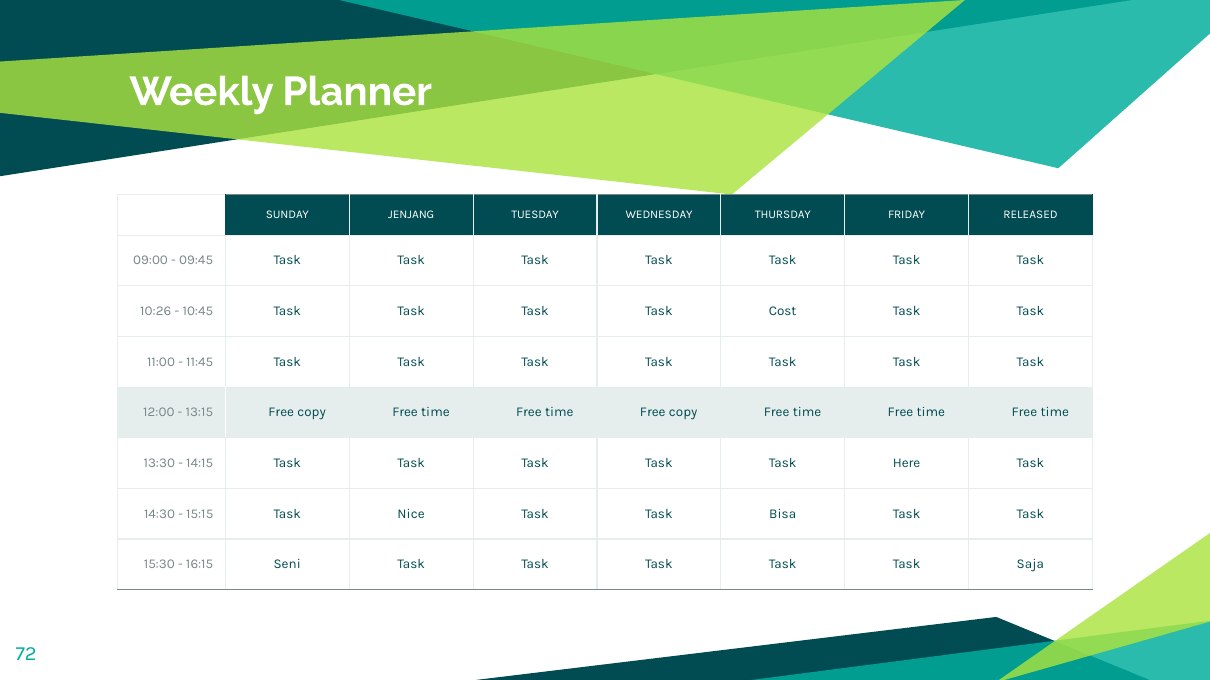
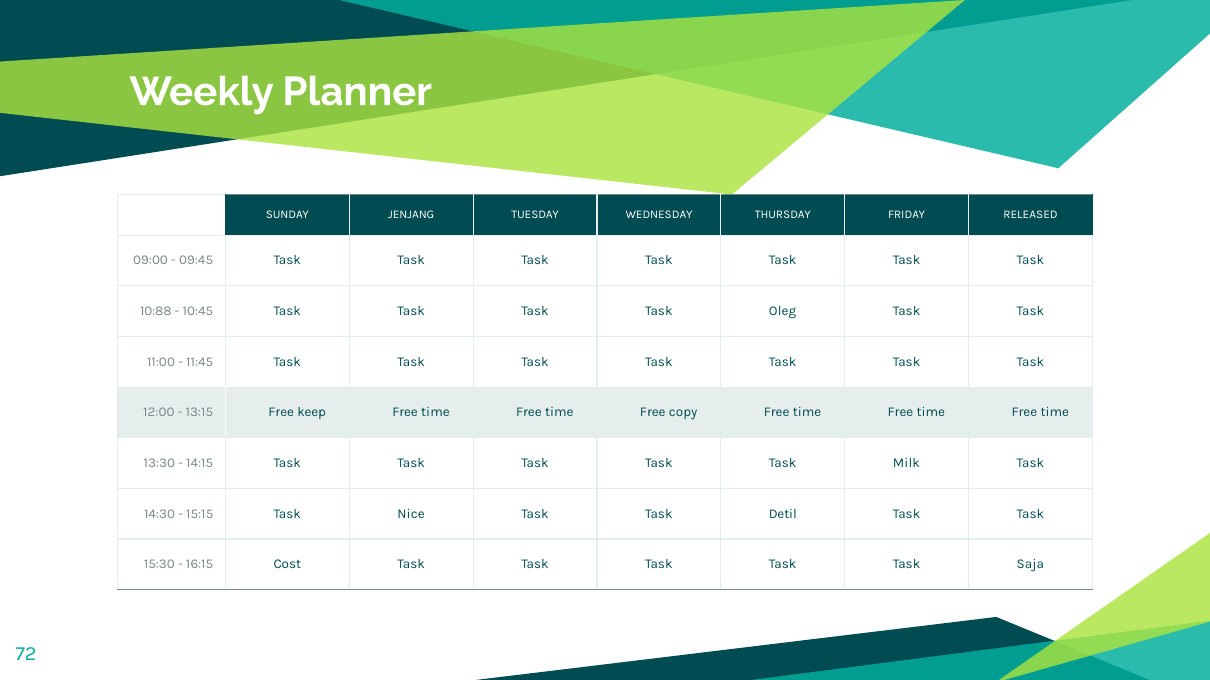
10:26: 10:26 -> 10:88
Cost: Cost -> Oleg
copy at (312, 413): copy -> keep
Here: Here -> Milk
Bisa: Bisa -> Detil
Seni: Seni -> Cost
